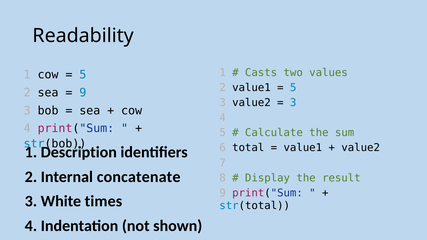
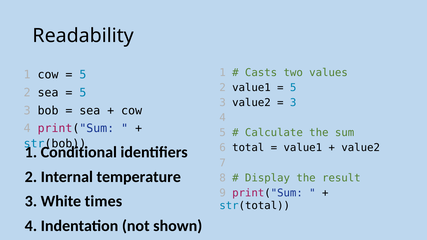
9 at (83, 93): 9 -> 5
Description: Description -> Conditional
concatenate: concatenate -> temperature
